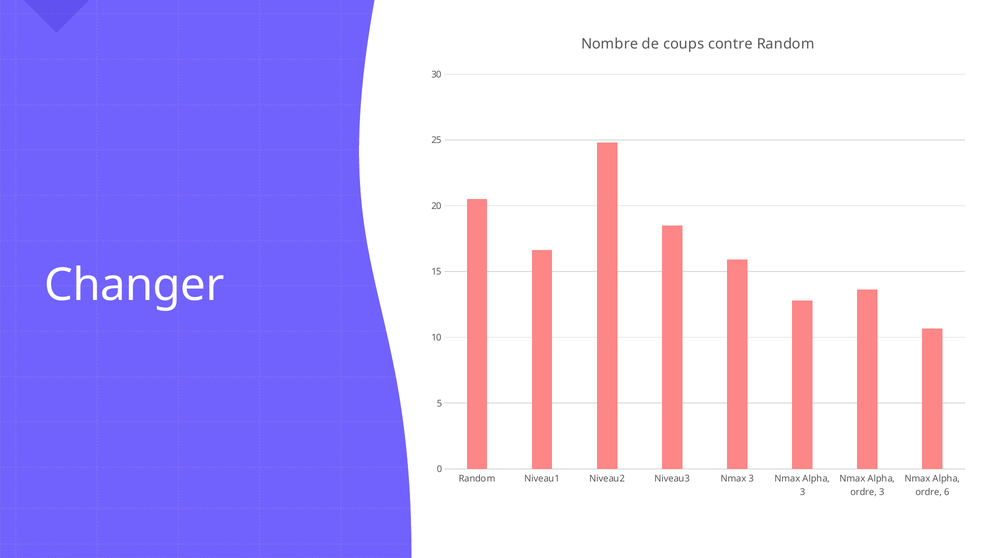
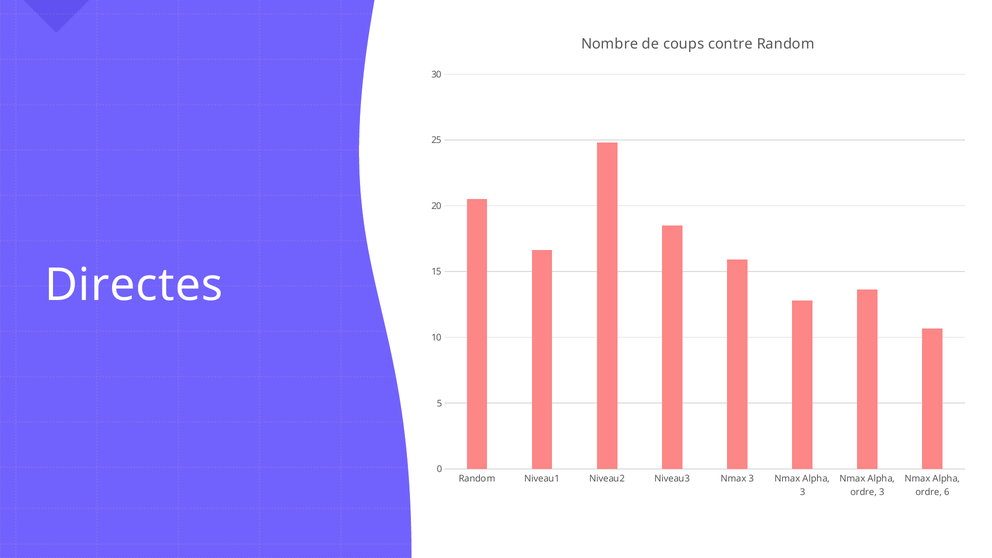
Changer: Changer -> Directes
